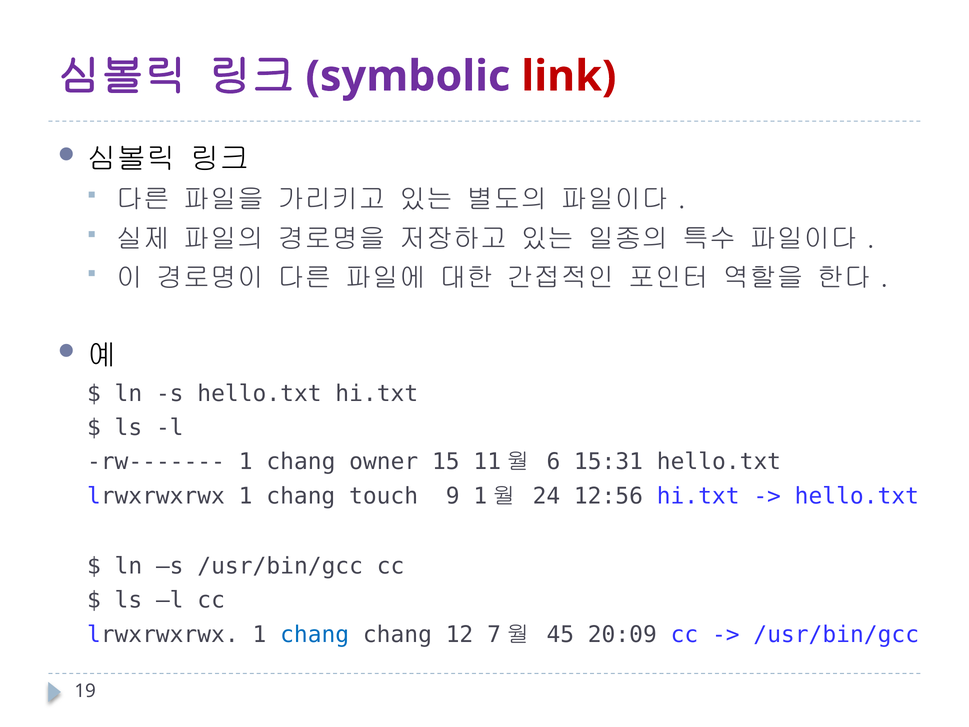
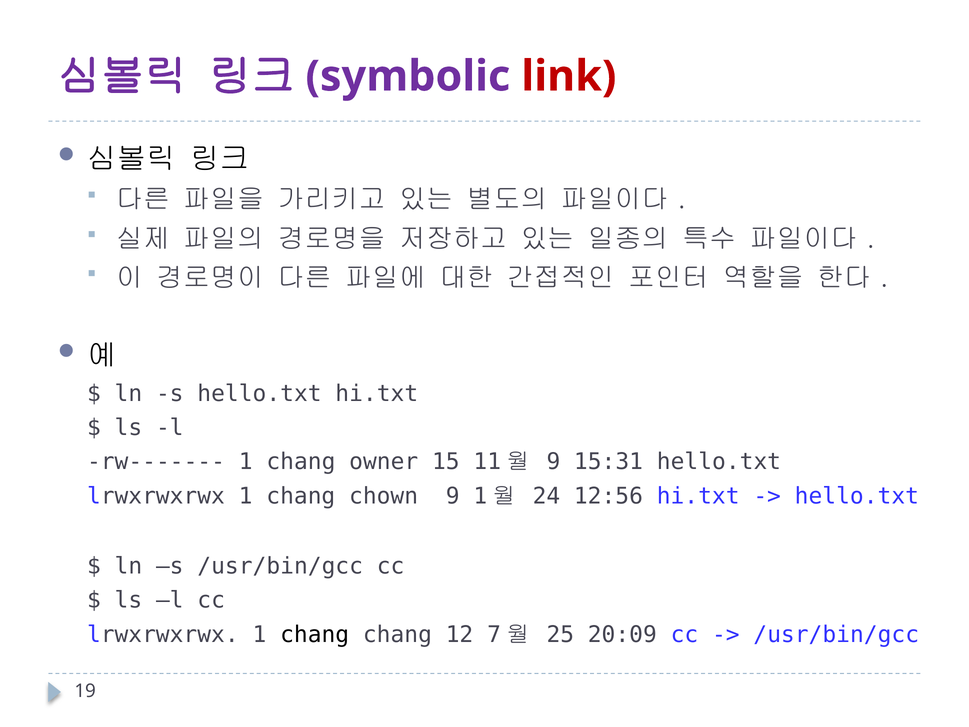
6 at (553, 462): 6 -> 9
touch: touch -> chown
chang at (315, 634) colour: blue -> black
45: 45 -> 25
